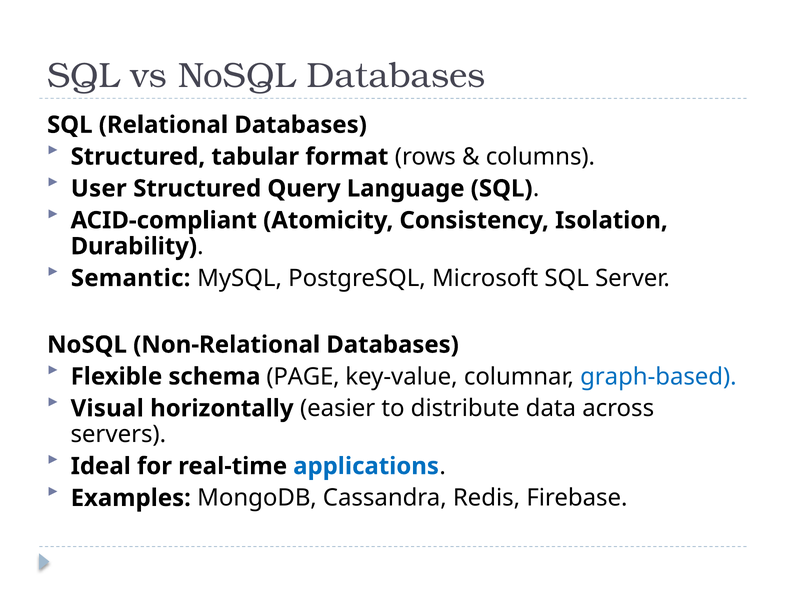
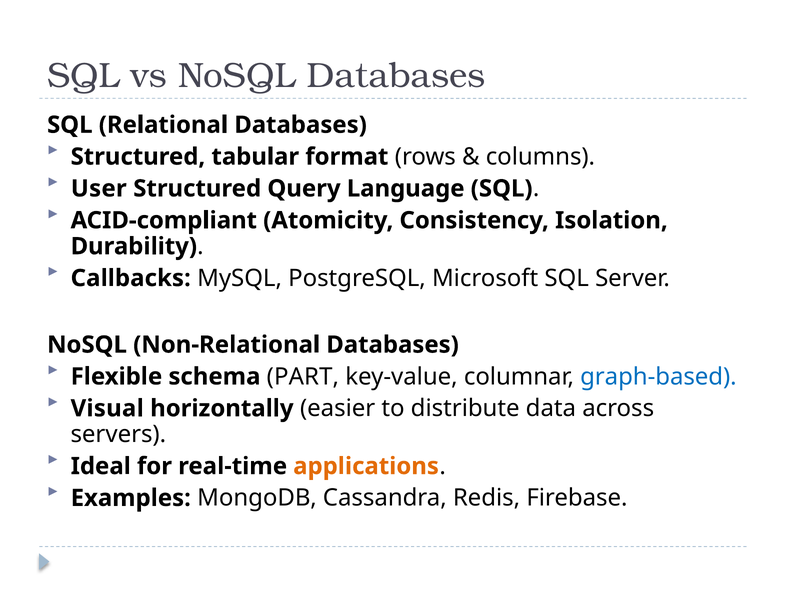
Semantic: Semantic -> Callbacks
PAGE: PAGE -> PART
applications colour: blue -> orange
